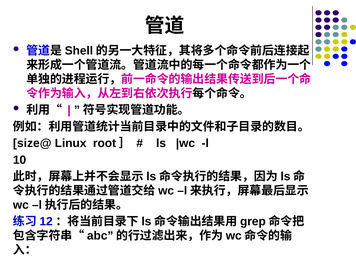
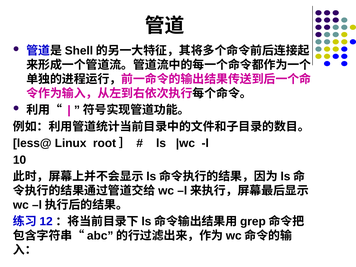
size@: size@ -> less@
